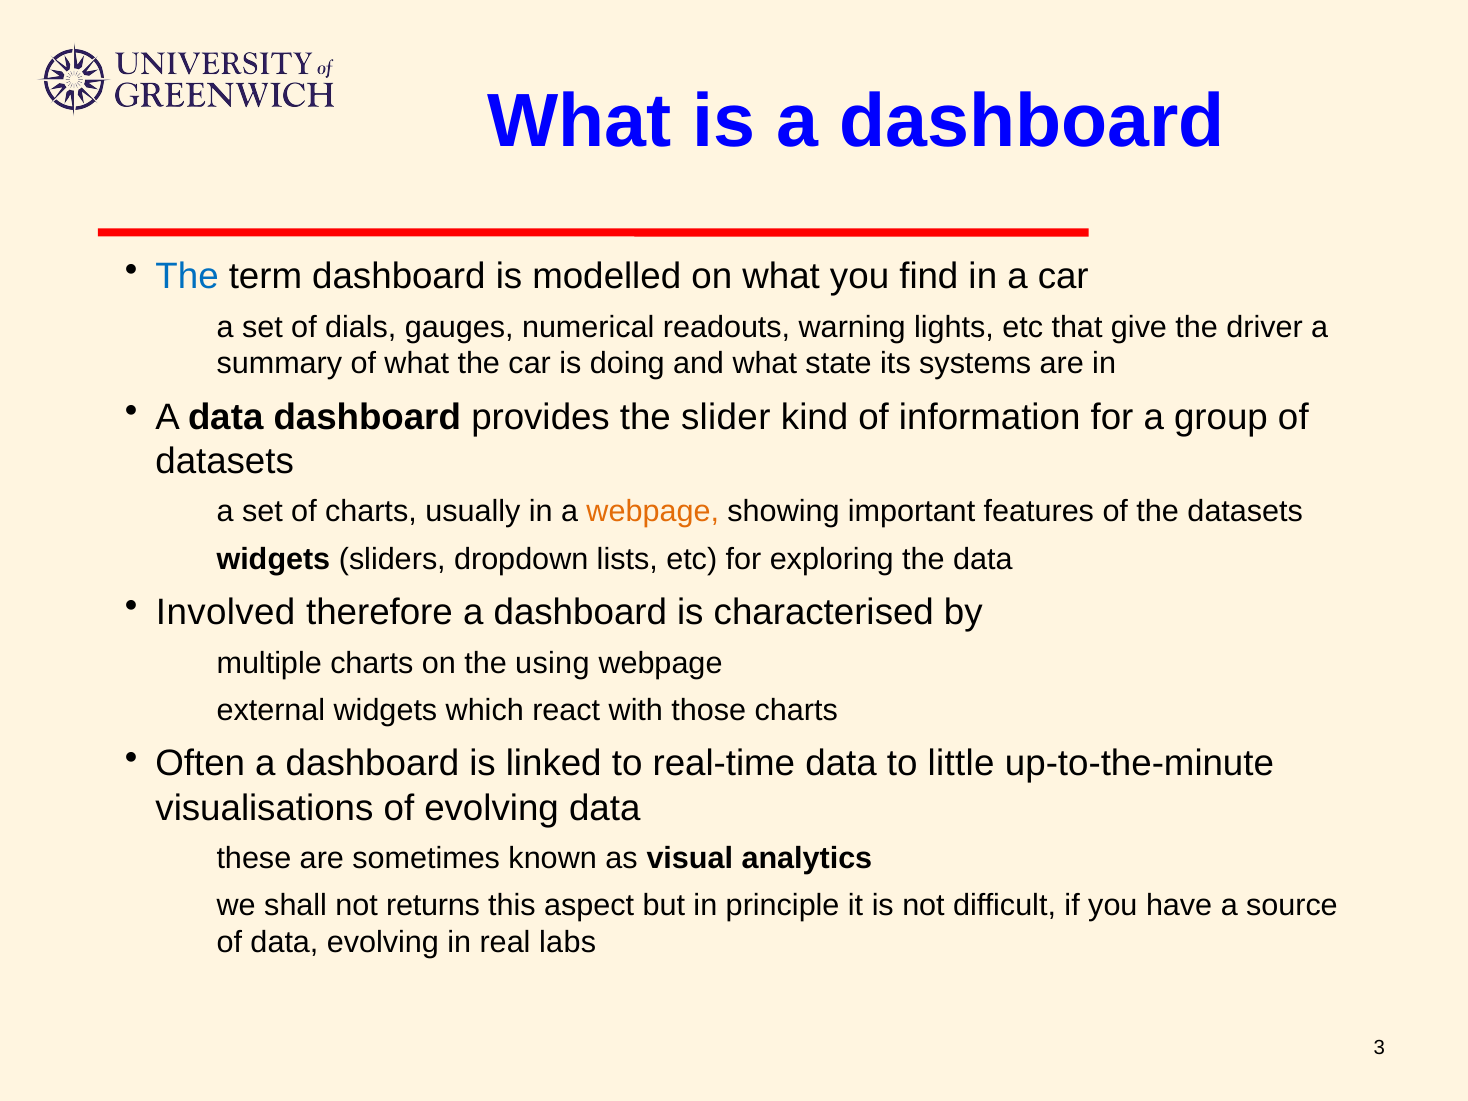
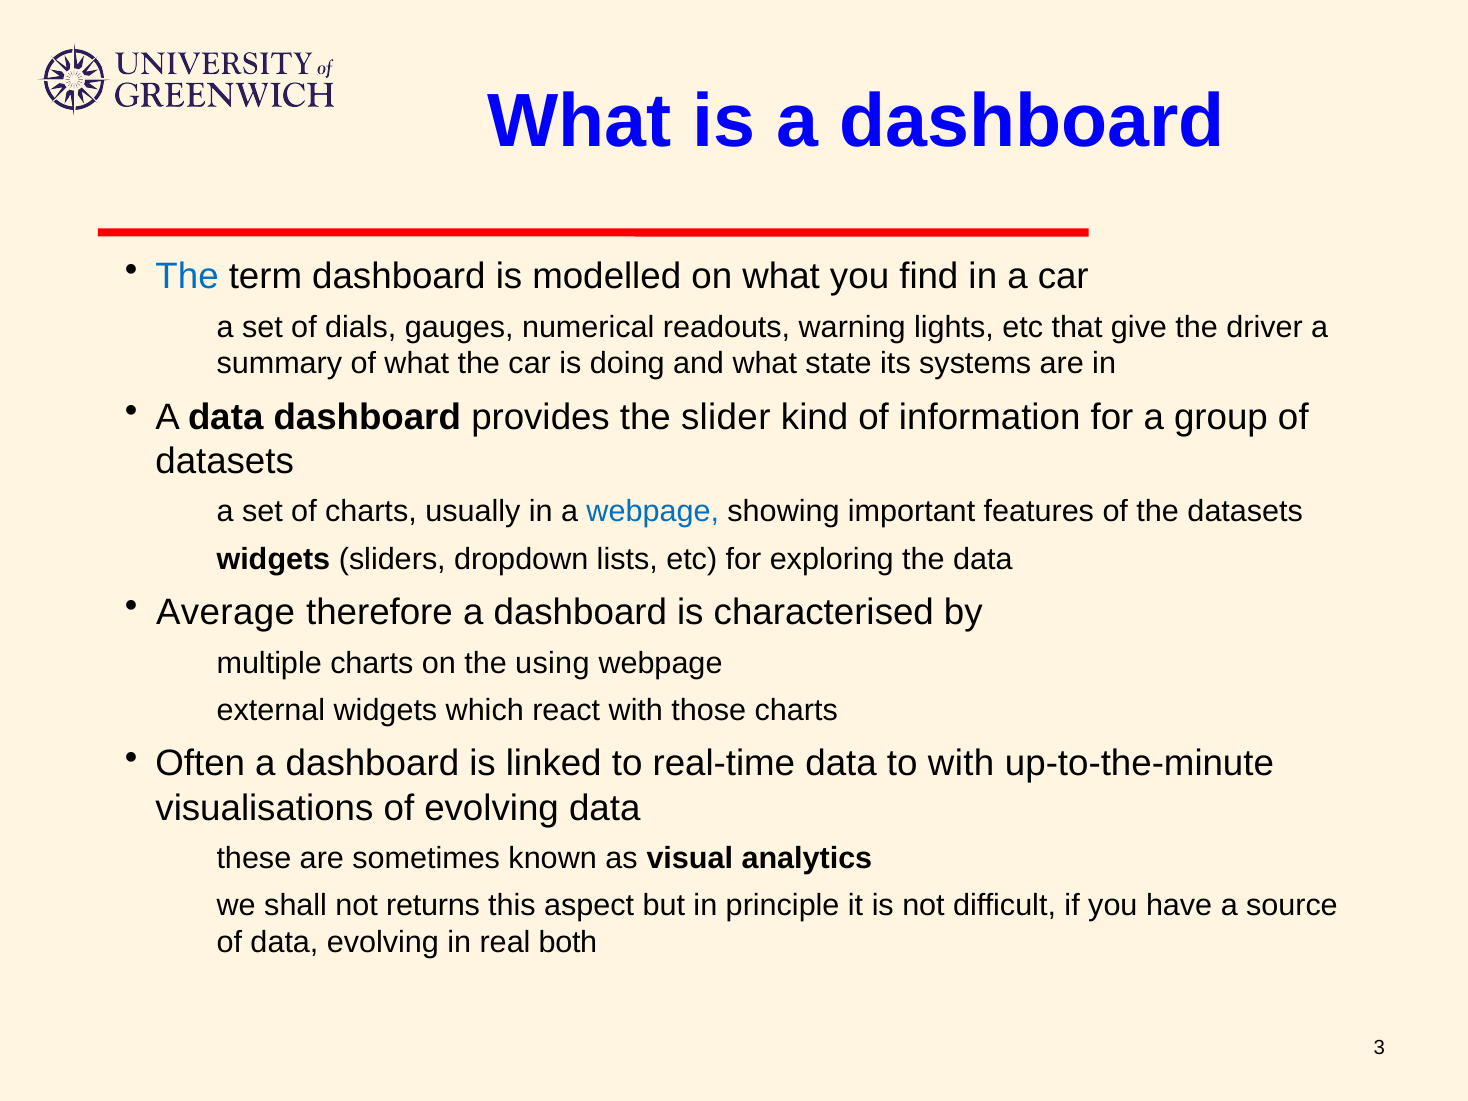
webpage at (653, 512) colour: orange -> blue
Involved: Involved -> Average
to little: little -> with
labs: labs -> both
